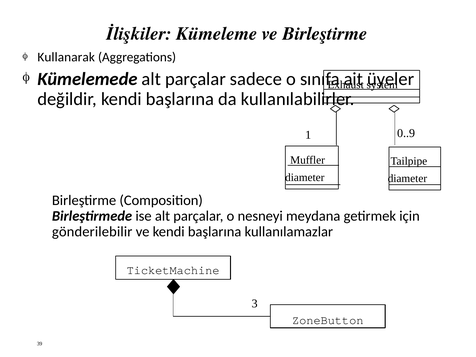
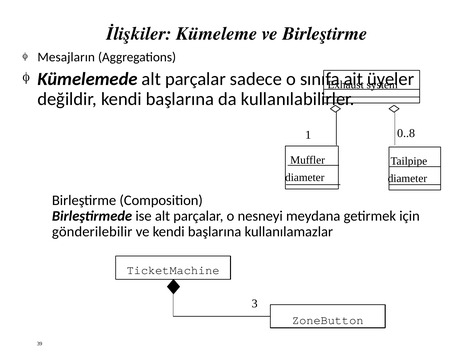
Kullanarak: Kullanarak -> Mesajların
0..9: 0..9 -> 0..8
